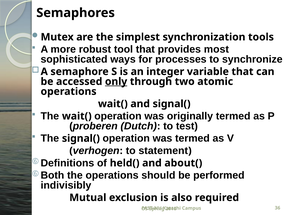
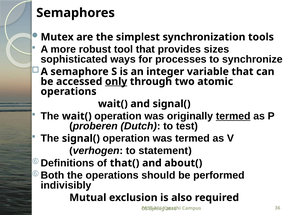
most: most -> sizes
termed at (233, 116) underline: none -> present
held(: held( -> that(
